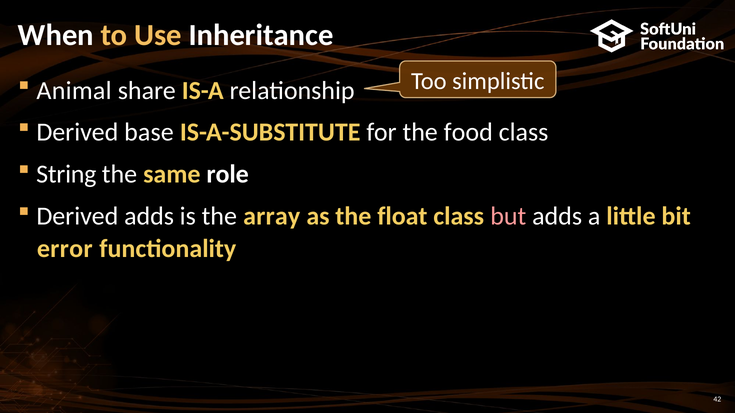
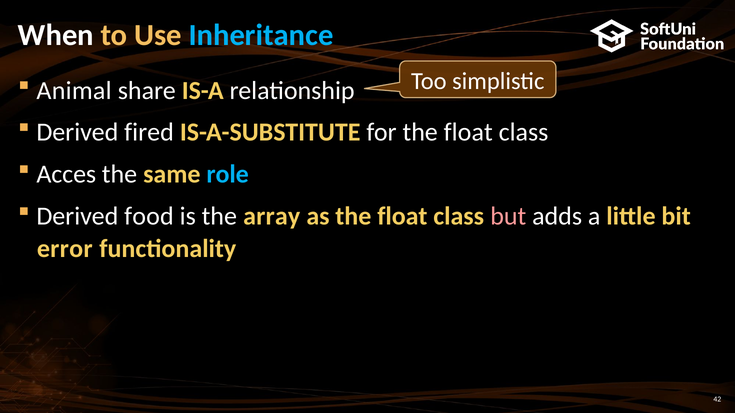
Inheritance colour: white -> light blue
base: base -> fired
for the food: food -> float
String: String -> Acces
role colour: white -> light blue
Derived adds: adds -> food
